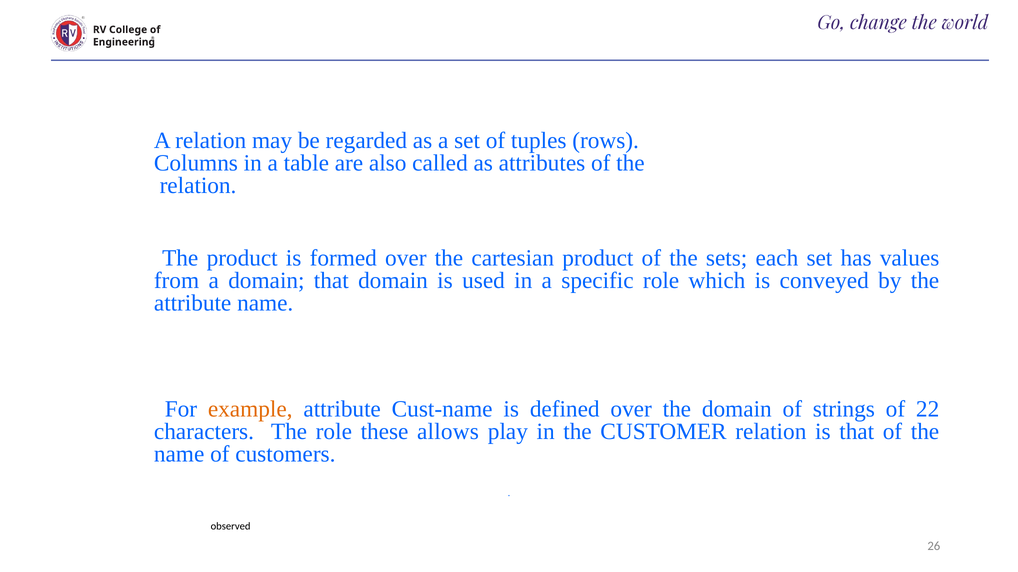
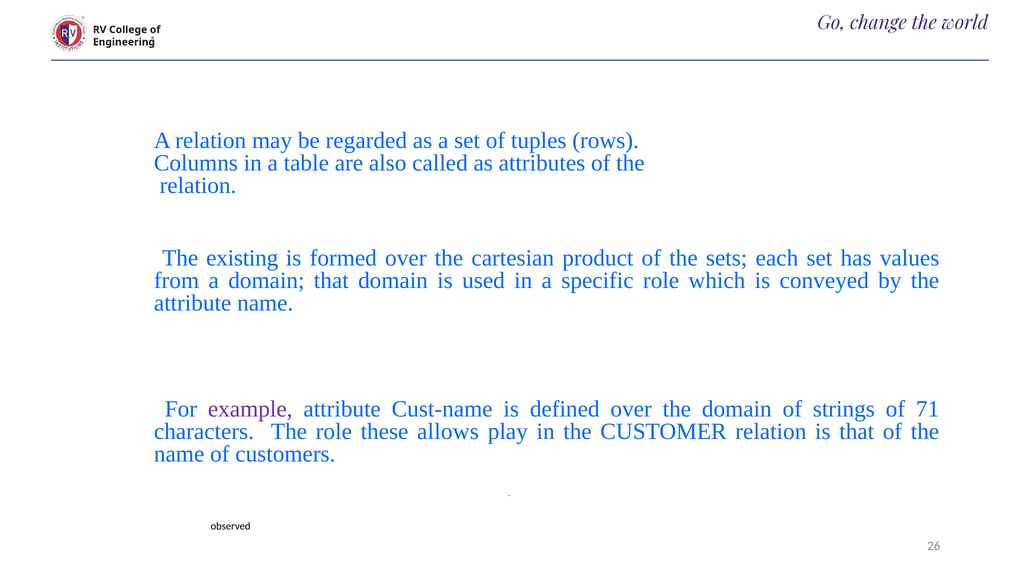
The product: product -> existing
example colour: orange -> purple
22: 22 -> 71
